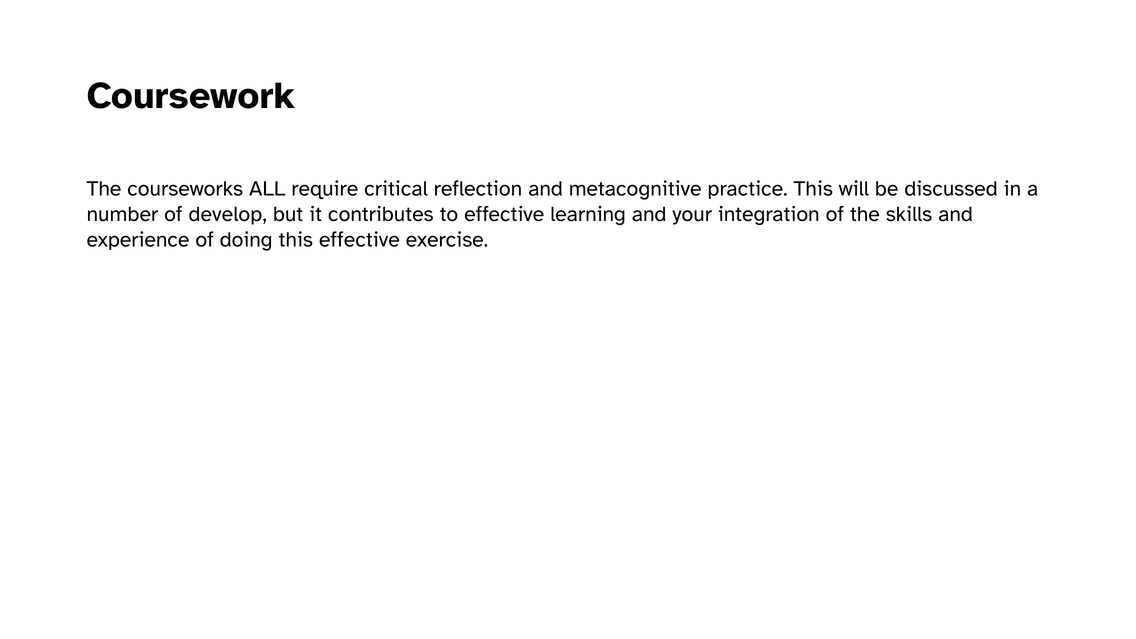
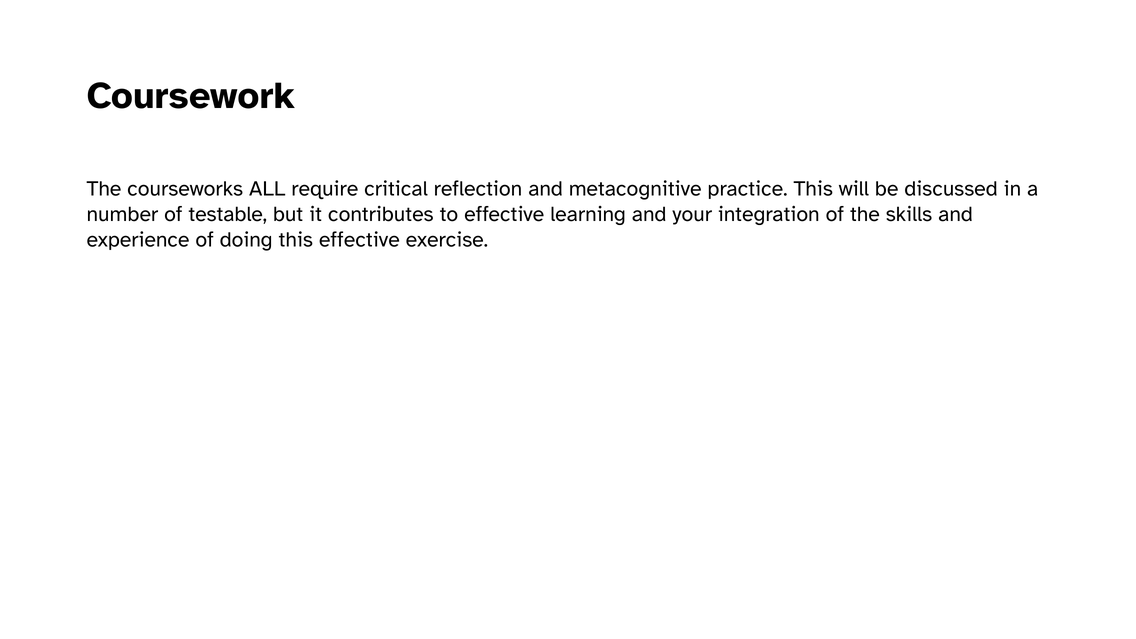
develop: develop -> testable
